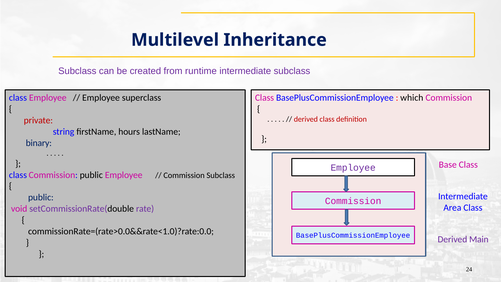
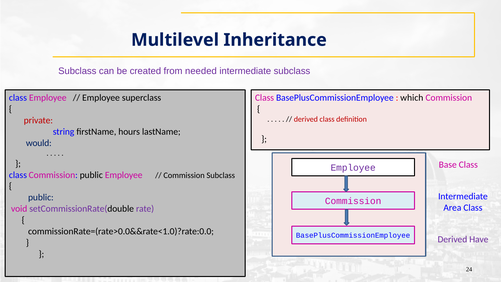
runtime: runtime -> needed
binary: binary -> would
Main: Main -> Have
